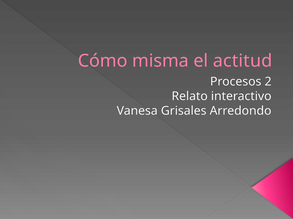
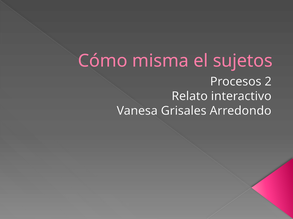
actitud: actitud -> sujetos
